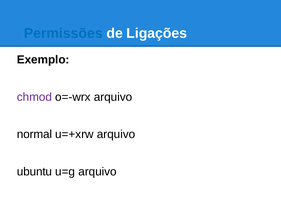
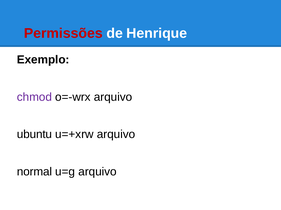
Permissões colour: blue -> red
Ligações: Ligações -> Henrique
normal: normal -> ubuntu
ubuntu: ubuntu -> normal
